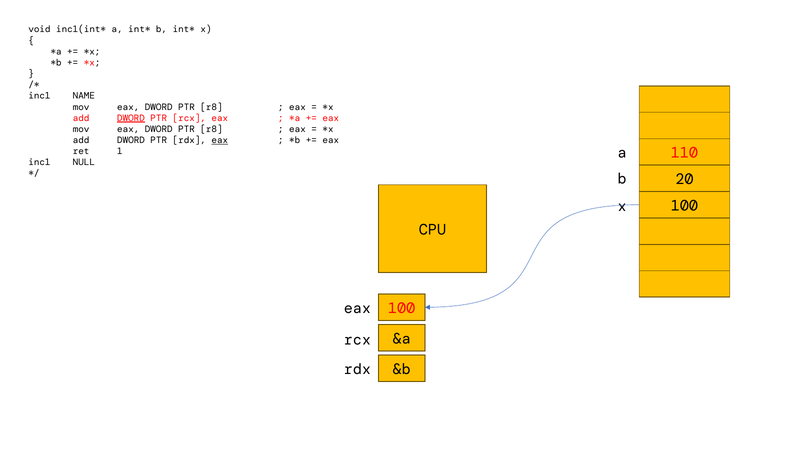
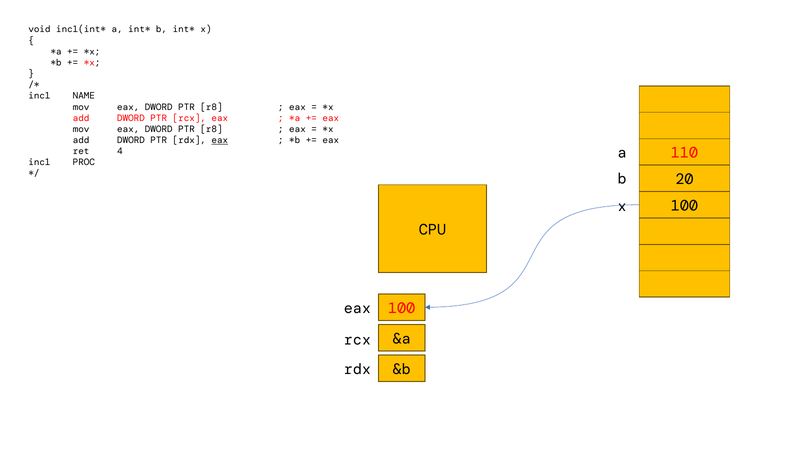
DWORD at (131, 118) underline: present -> none
1: 1 -> 4
NULL: NULL -> PROC
